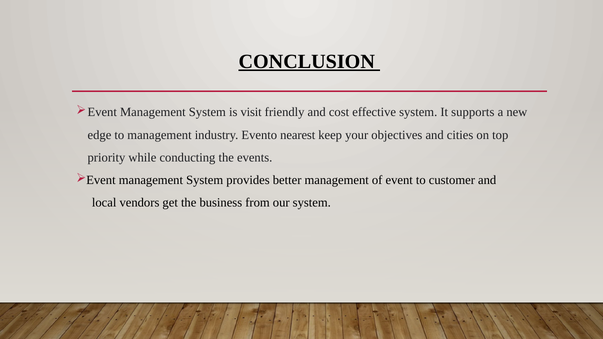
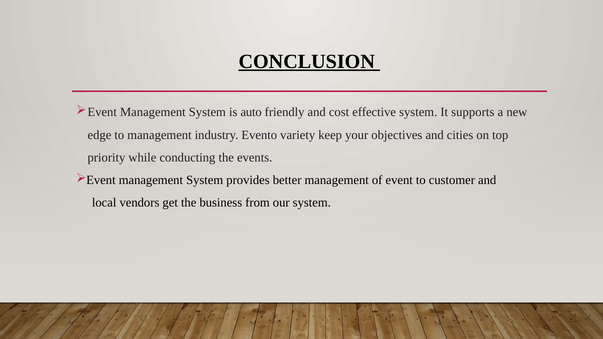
visit: visit -> auto
nearest: nearest -> variety
